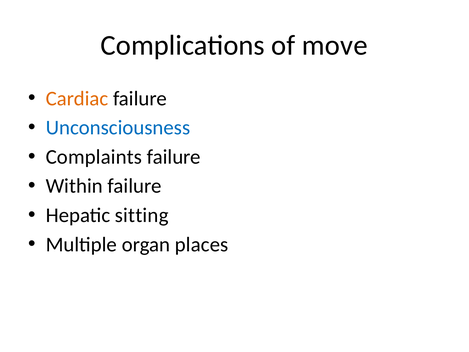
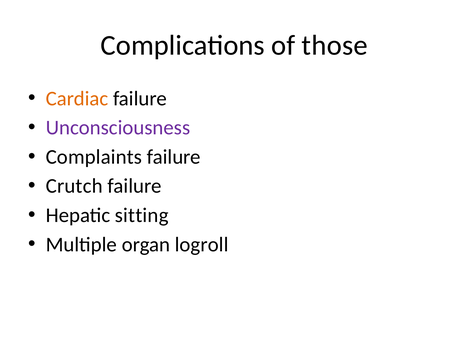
move: move -> those
Unconsciousness colour: blue -> purple
Within: Within -> Crutch
places: places -> logroll
